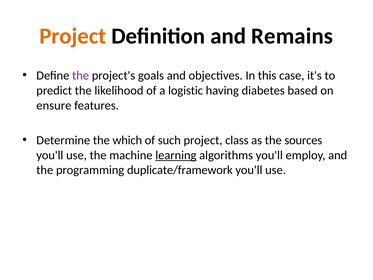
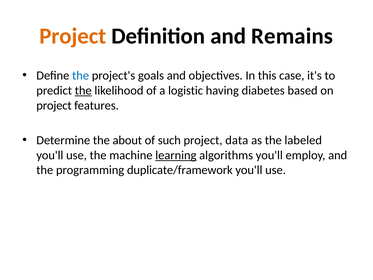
the at (81, 75) colour: purple -> blue
the at (83, 90) underline: none -> present
ensure at (54, 105): ensure -> project
which: which -> about
class: class -> data
sources: sources -> labeled
